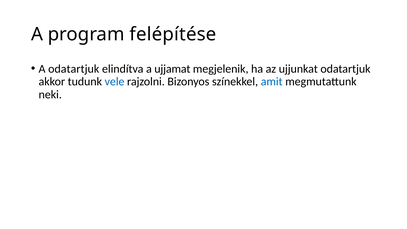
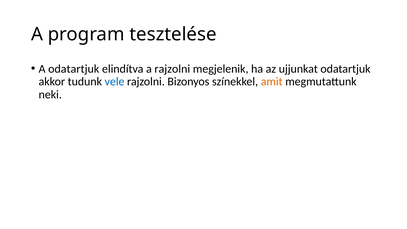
felépítése: felépítése -> tesztelése
a ujjamat: ujjamat -> rajzolni
amit colour: blue -> orange
